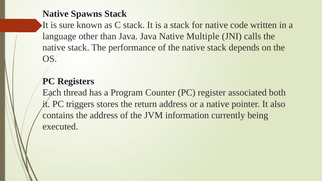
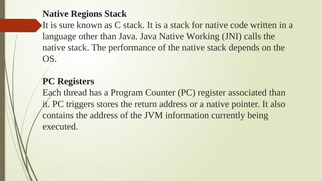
Spawns: Spawns -> Regions
Multiple: Multiple -> Working
associated both: both -> than
